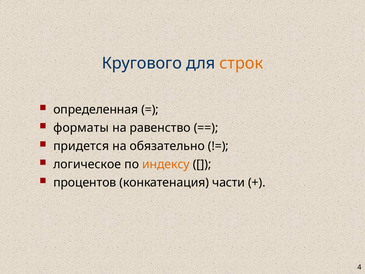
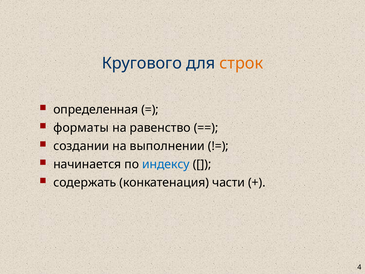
придется: придется -> создании
обязательно: обязательно -> выполнении
логическое: логическое -> начинается
индексу colour: orange -> blue
процентов: процентов -> содержать
